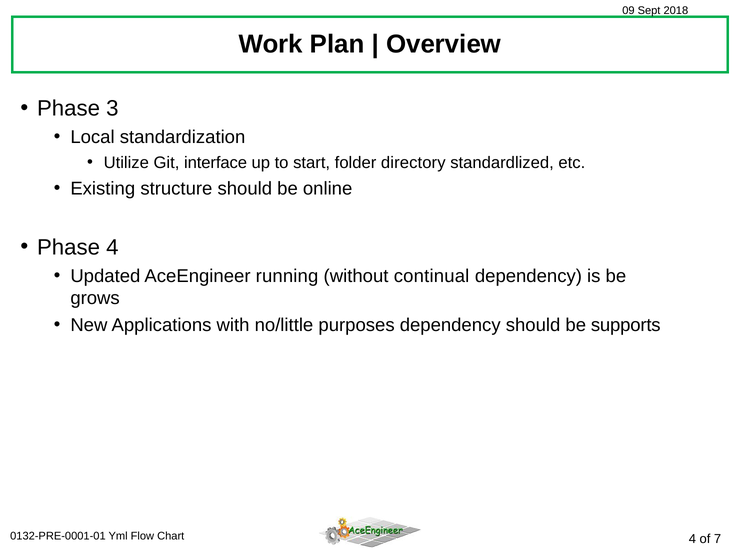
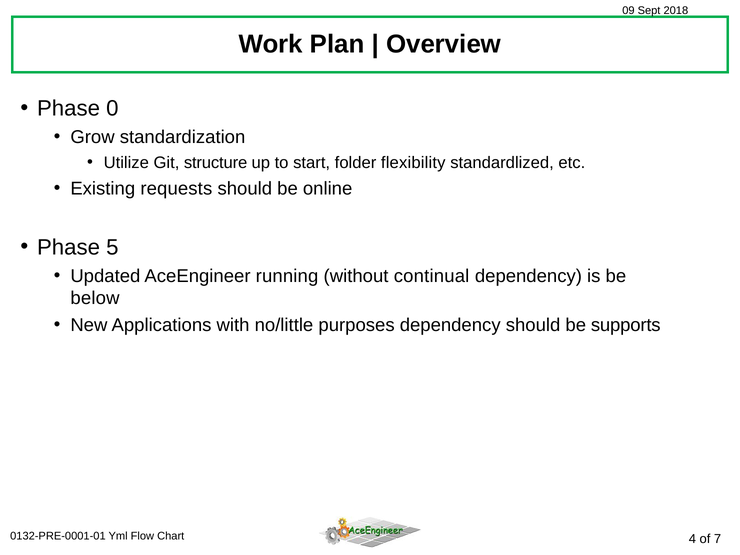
3: 3 -> 0
Local: Local -> Grow
interface: interface -> structure
directory: directory -> flexibility
structure: structure -> requests
Phase 4: 4 -> 5
grows: grows -> below
